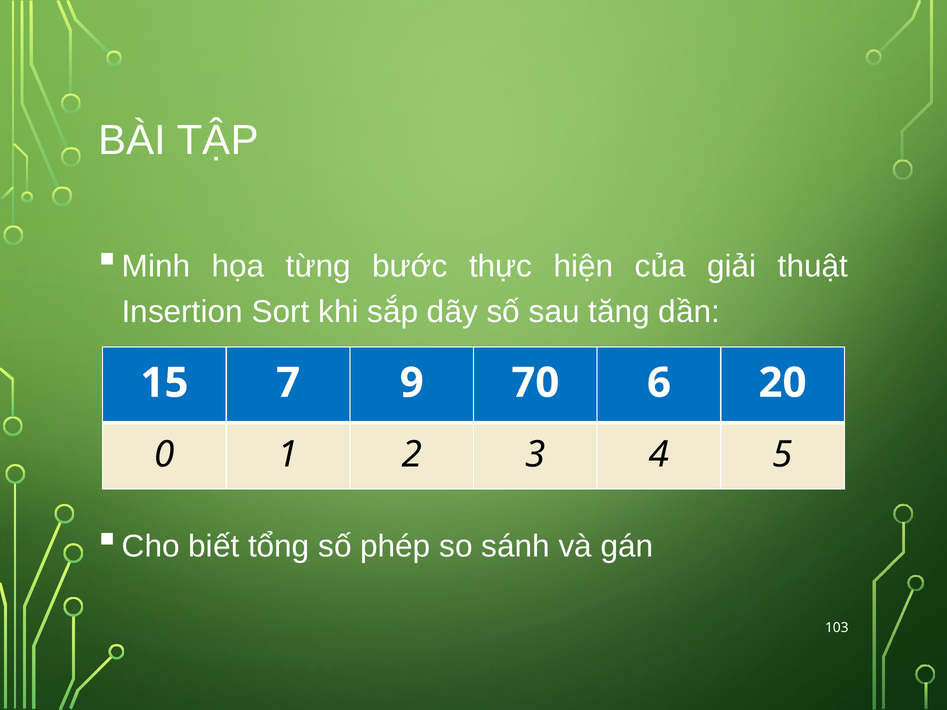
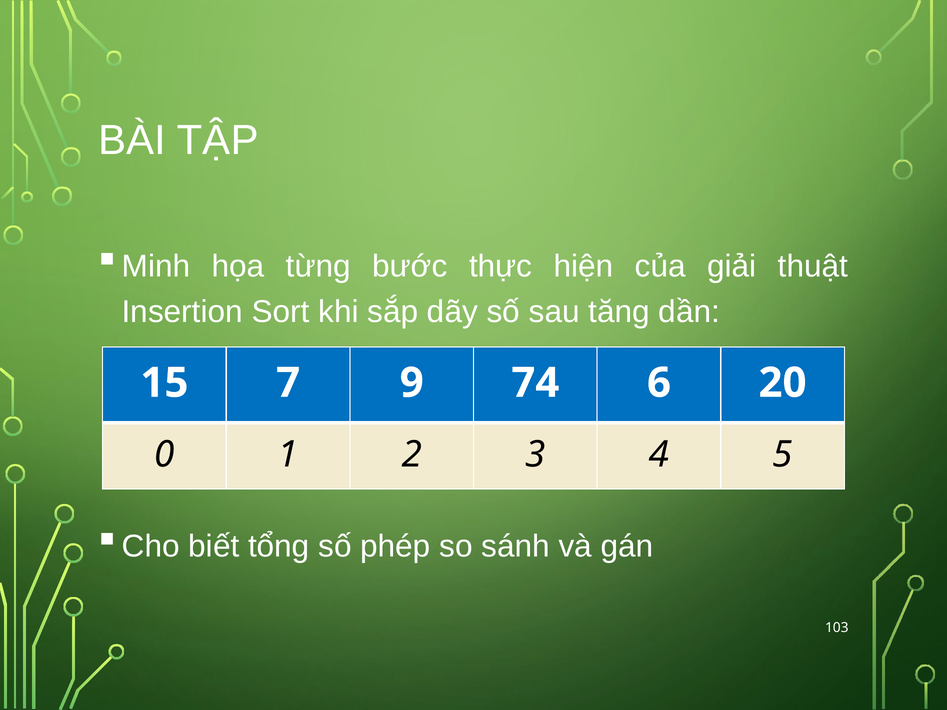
70: 70 -> 74
